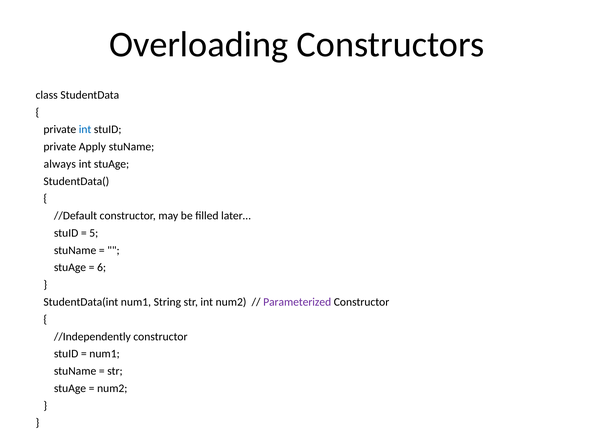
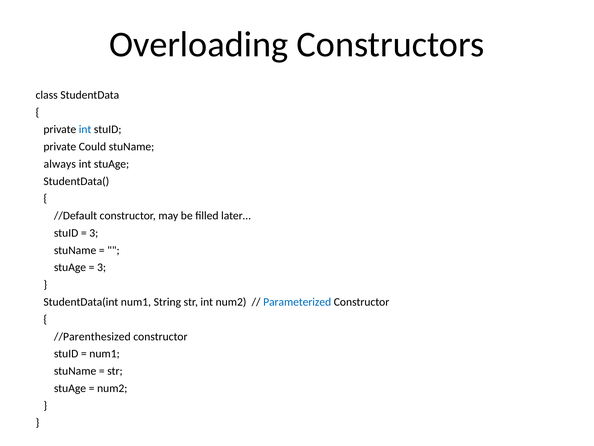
Apply: Apply -> Could
5 at (94, 233): 5 -> 3
6 at (102, 267): 6 -> 3
Parameterized colour: purple -> blue
//Independently: //Independently -> //Parenthesized
